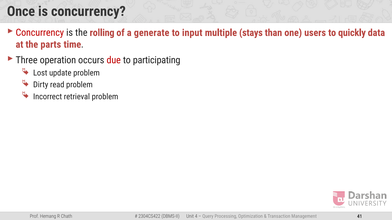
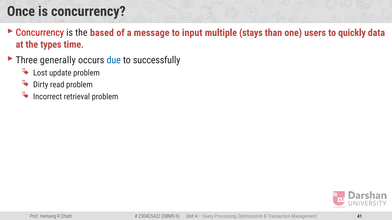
rolling: rolling -> based
generate: generate -> message
parts: parts -> types
operation: operation -> generally
due colour: red -> blue
participating: participating -> successfully
